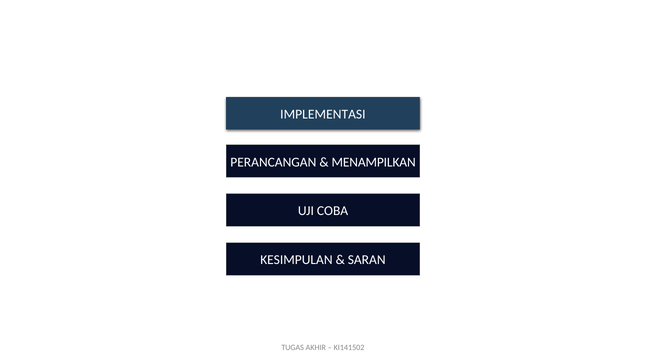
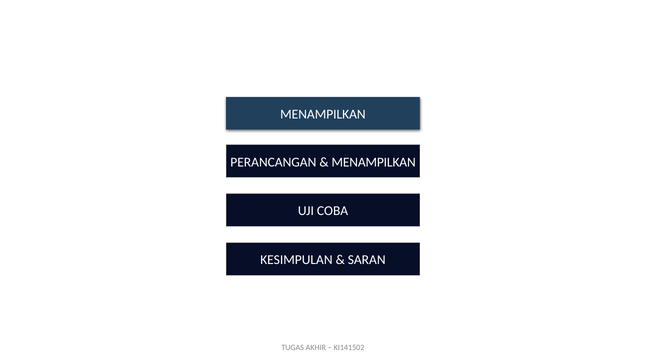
IMPLEMENTASI at (323, 114): IMPLEMENTASI -> MENAMPILKAN
